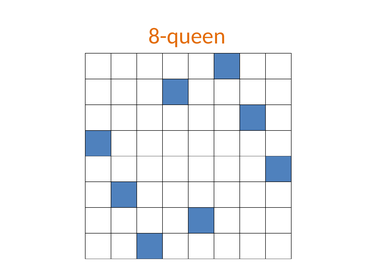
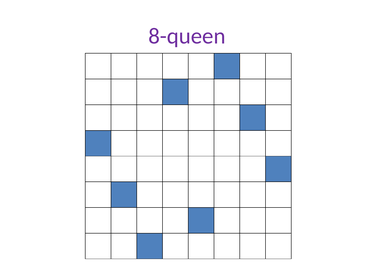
8-queen colour: orange -> purple
